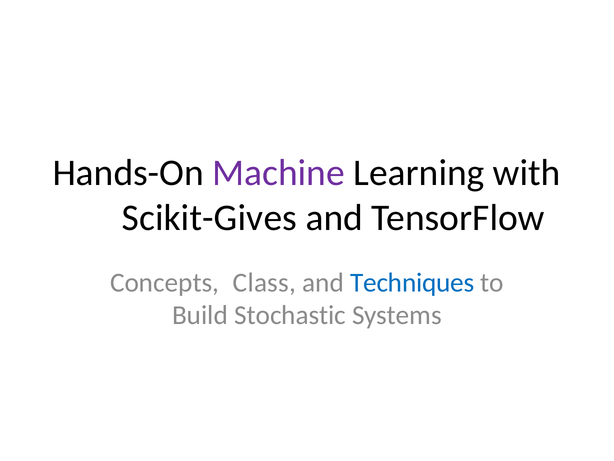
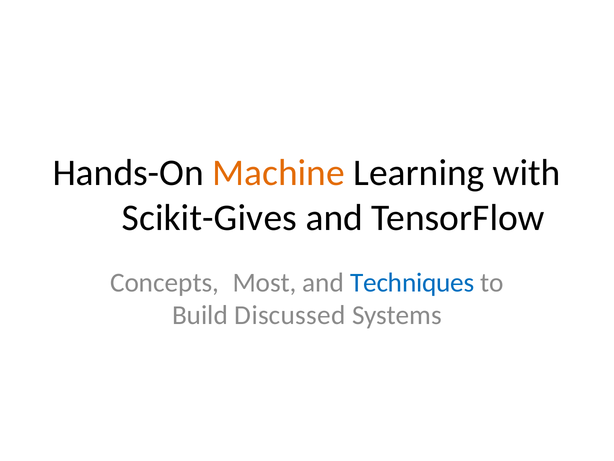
Machine colour: purple -> orange
Class: Class -> Most
Stochastic: Stochastic -> Discussed
